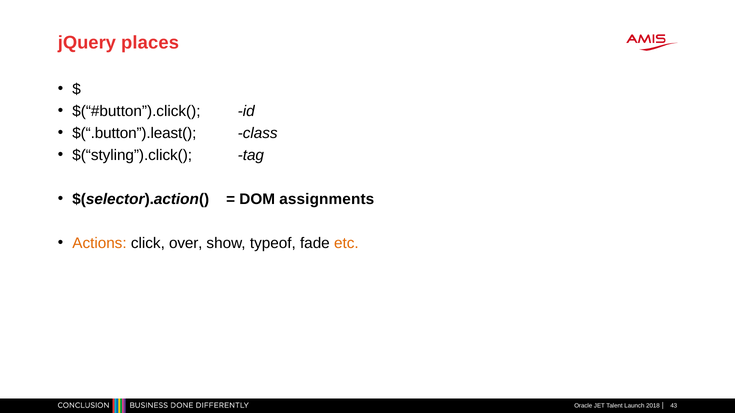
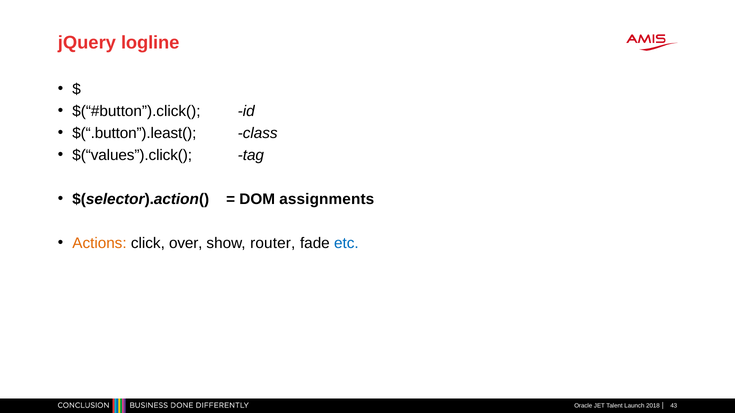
places: places -> logline
$(“styling”).click(: $(“styling”).click( -> $(“values”).click(
typeof: typeof -> router
etc colour: orange -> blue
